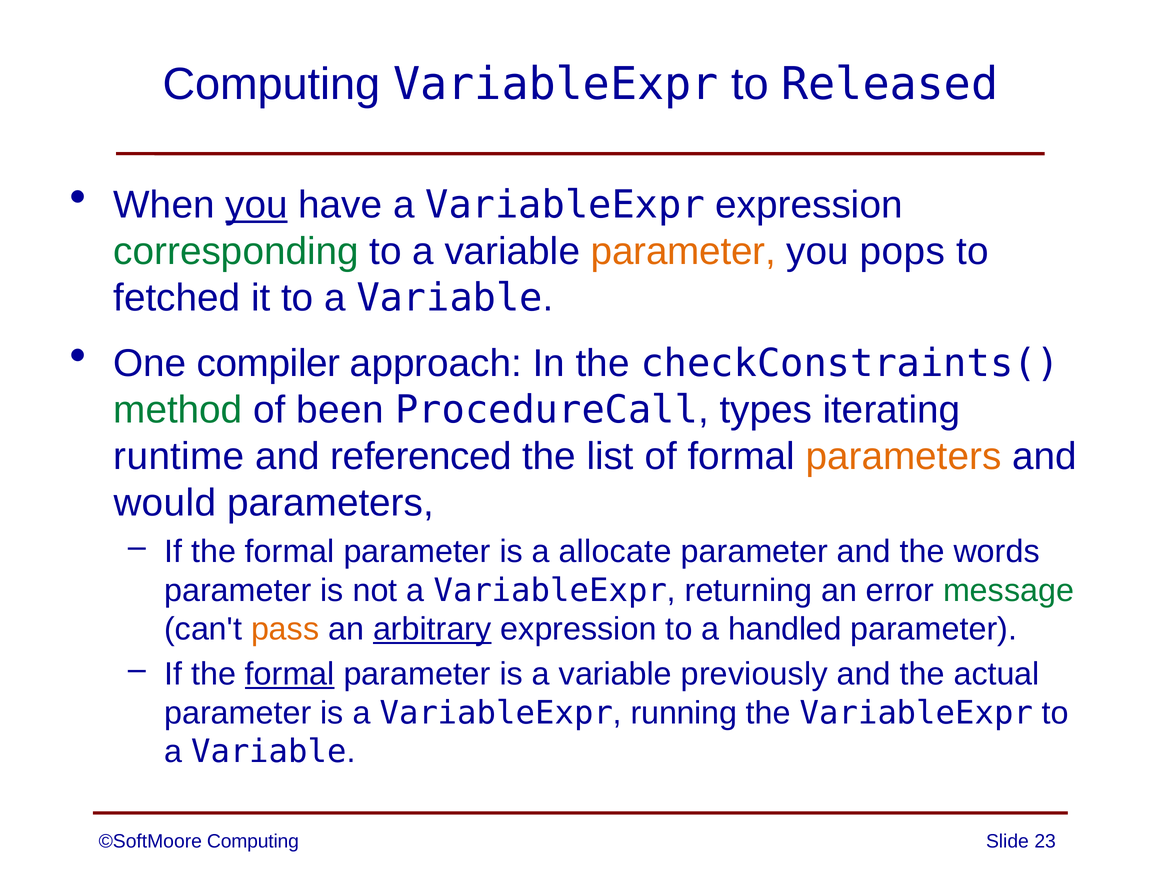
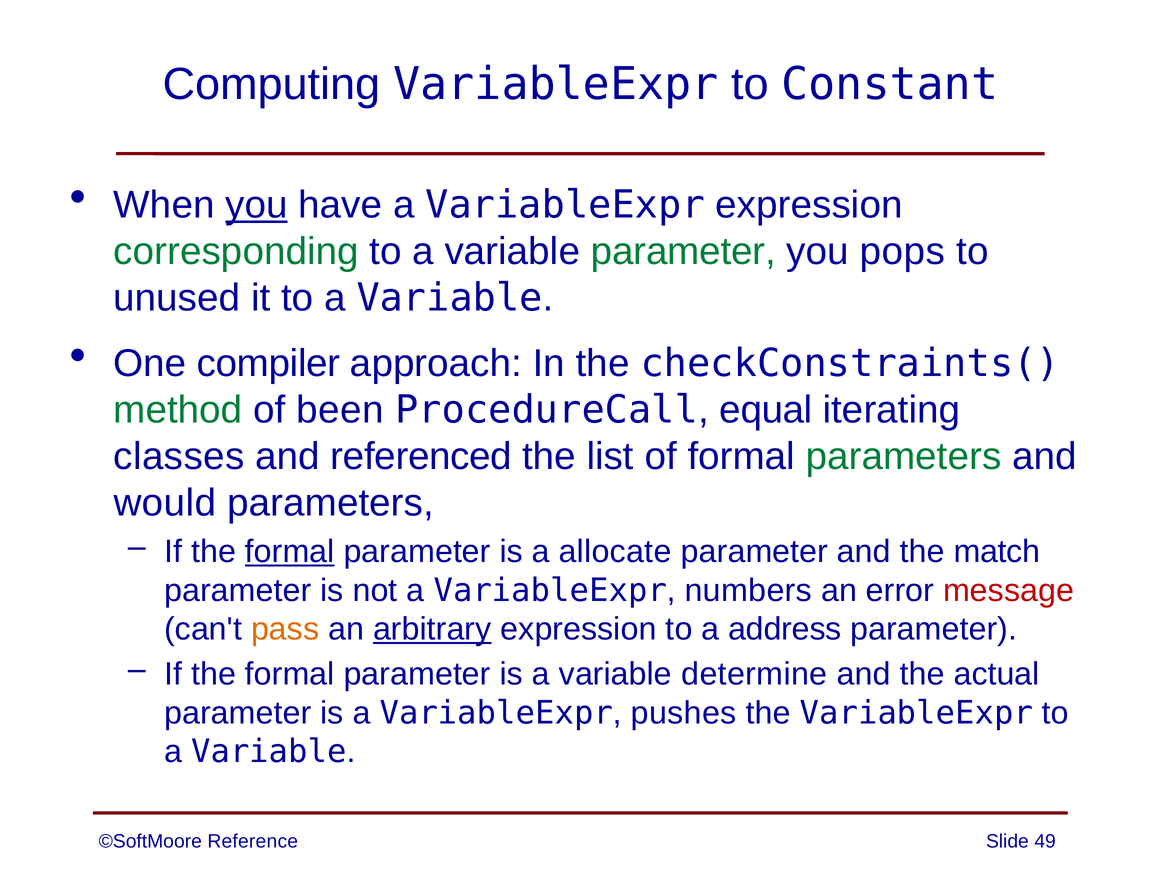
Released: Released -> Constant
parameter at (683, 251) colour: orange -> green
fetched: fetched -> unused
types: types -> equal
runtime: runtime -> classes
parameters at (904, 456) colour: orange -> green
formal at (290, 551) underline: none -> present
words: words -> match
returning: returning -> numbers
message colour: green -> red
handled: handled -> address
formal at (290, 674) underline: present -> none
previously: previously -> determine
running: running -> pushes
©SoftMoore Computing: Computing -> Reference
23: 23 -> 49
